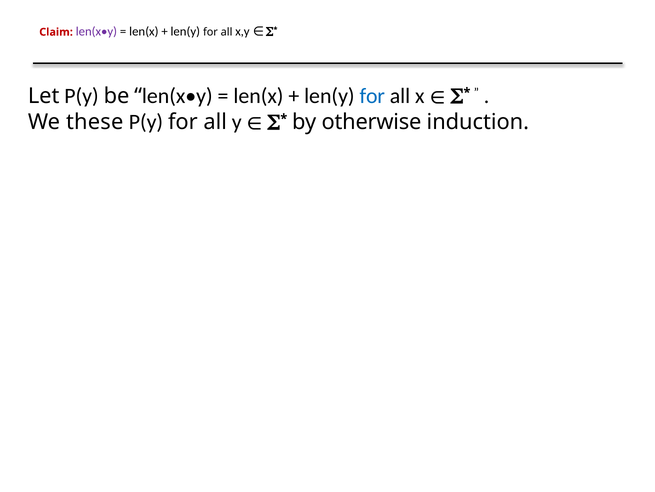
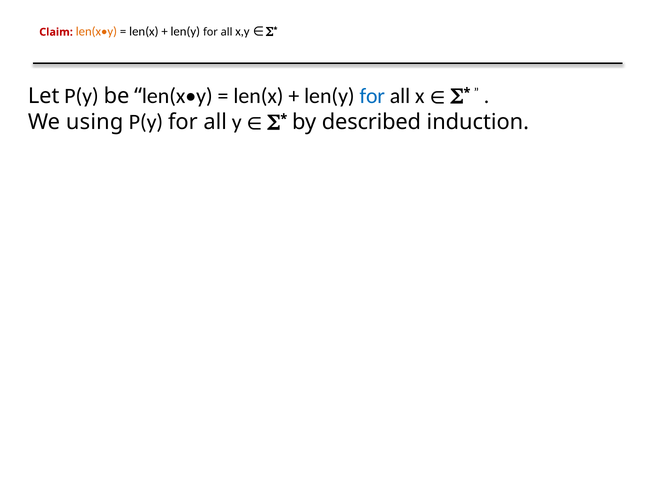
len(x•y at (96, 31) colour: purple -> orange
otherwise: otherwise -> described
these: these -> using
